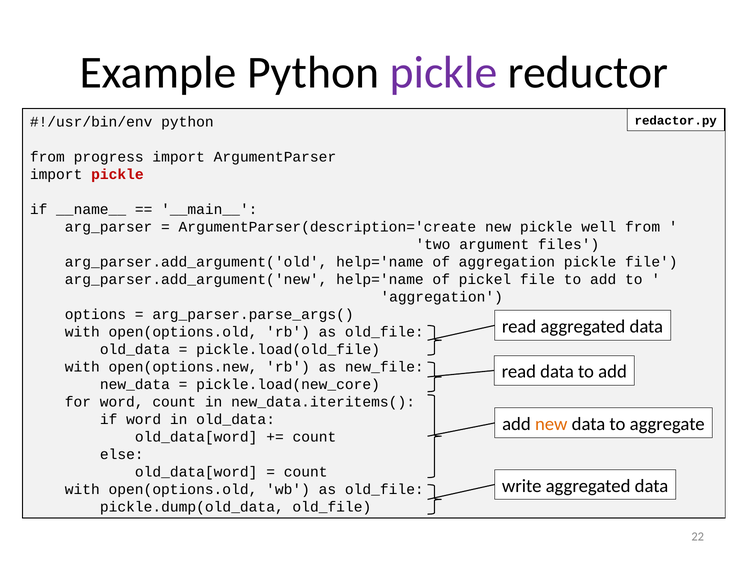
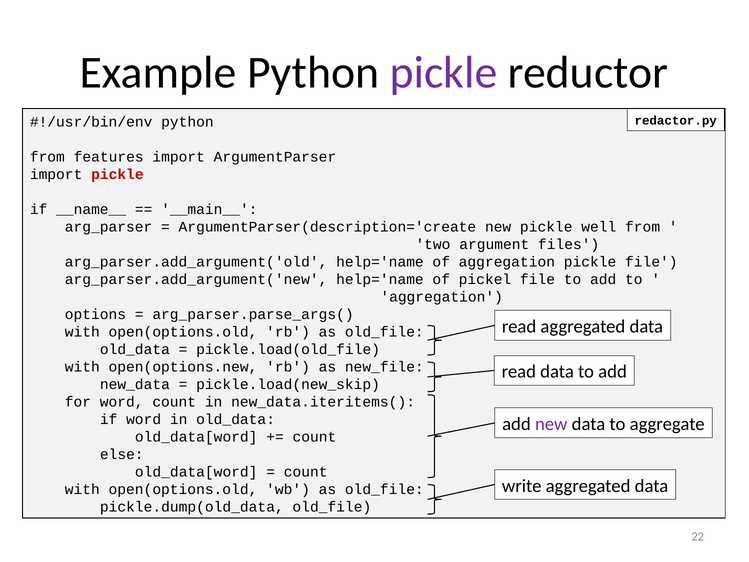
progress: progress -> features
pickle.load(new_core: pickle.load(new_core -> pickle.load(new_skip
new at (551, 424) colour: orange -> purple
